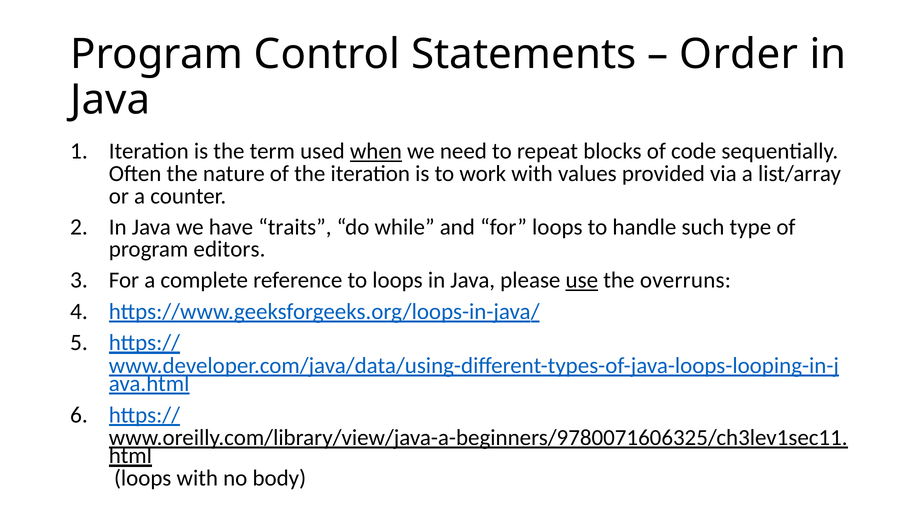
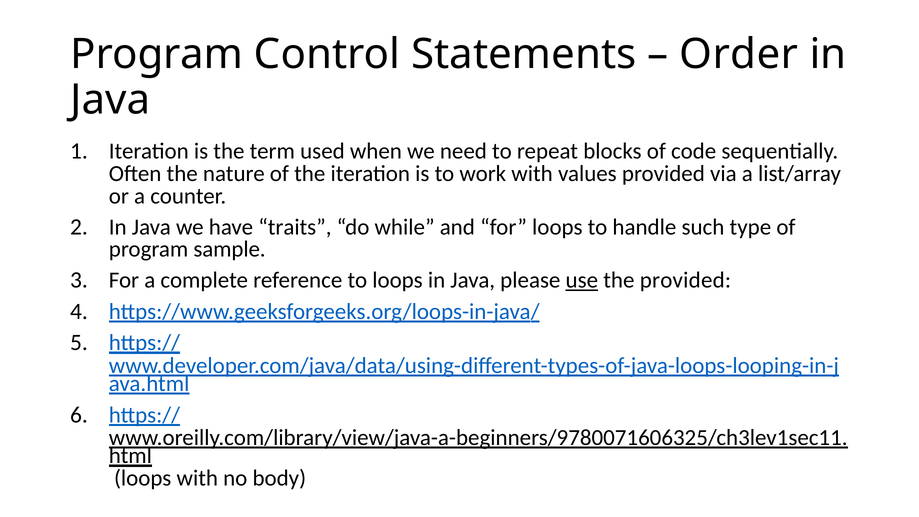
when underline: present -> none
editors: editors -> sample
the overruns: overruns -> provided
